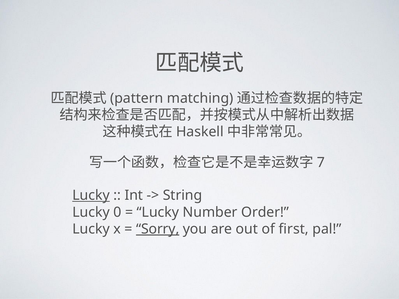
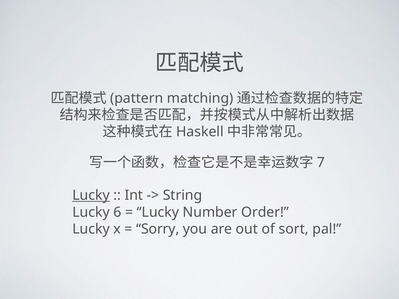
0: 0 -> 6
Sorry underline: present -> none
first: first -> sort
